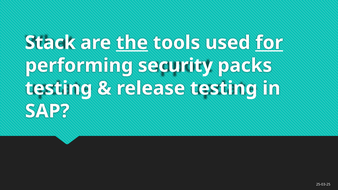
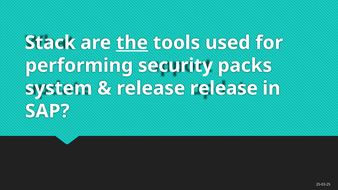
for underline: present -> none
testing at (59, 88): testing -> system
release testing: testing -> release
